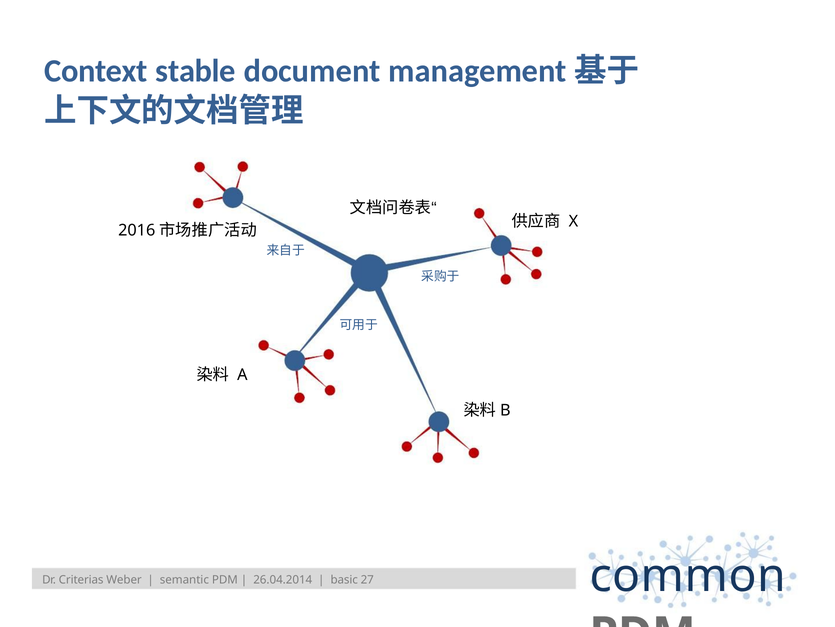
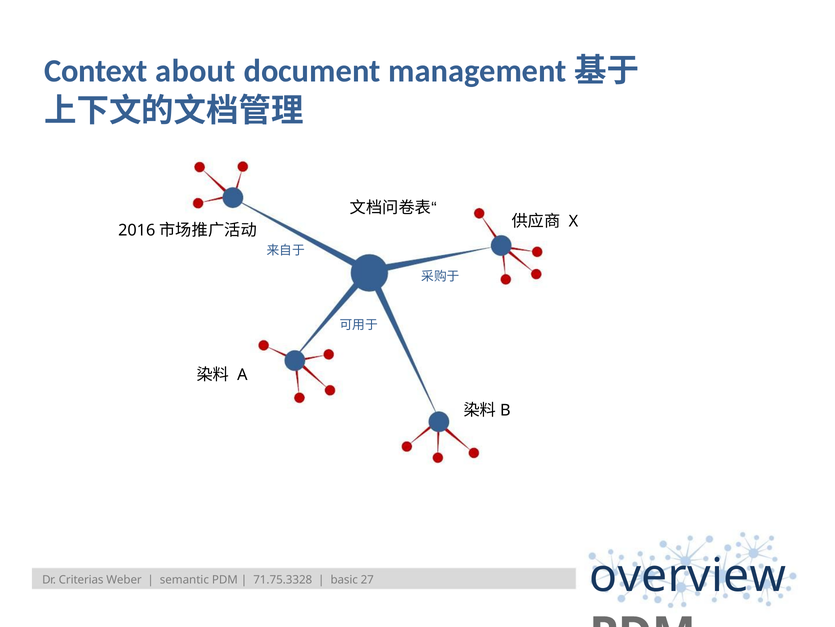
stable: stable -> about
common: common -> overview
26.04.2014: 26.04.2014 -> 71.75.3328
